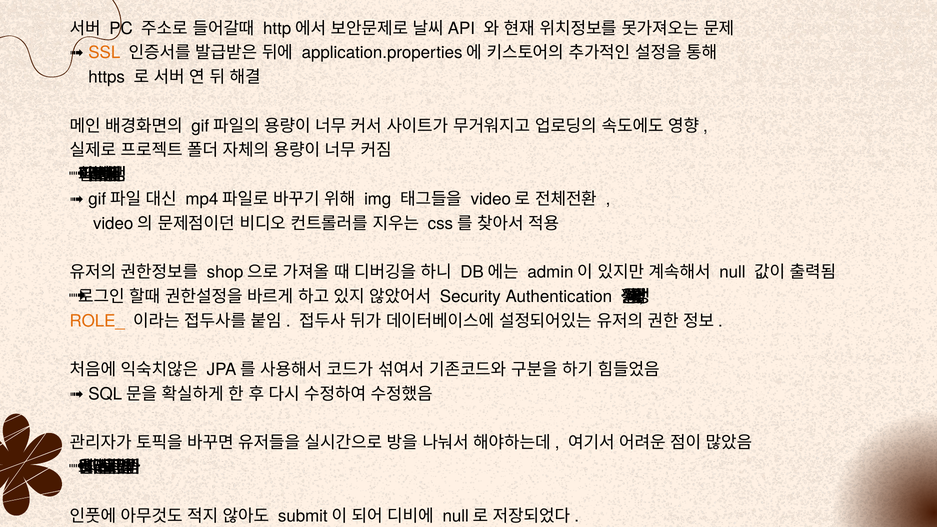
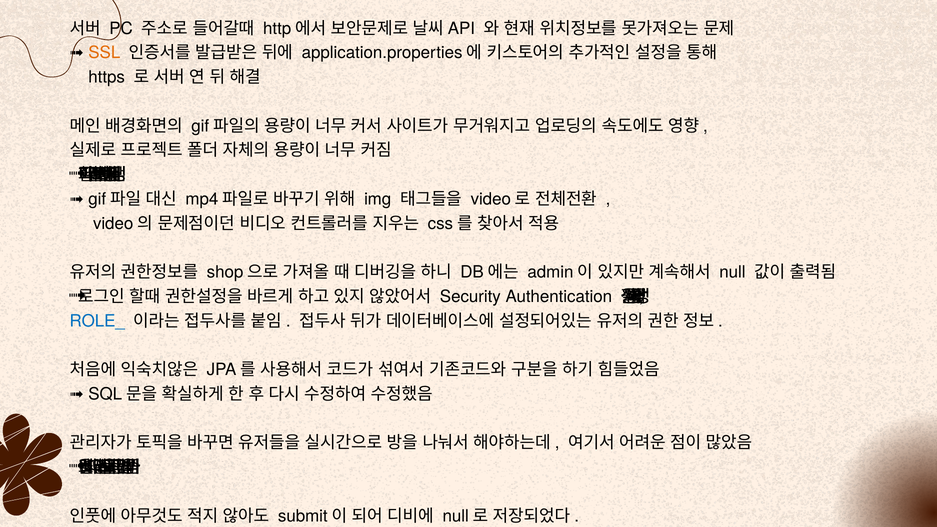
ROLE_ colour: orange -> blue
